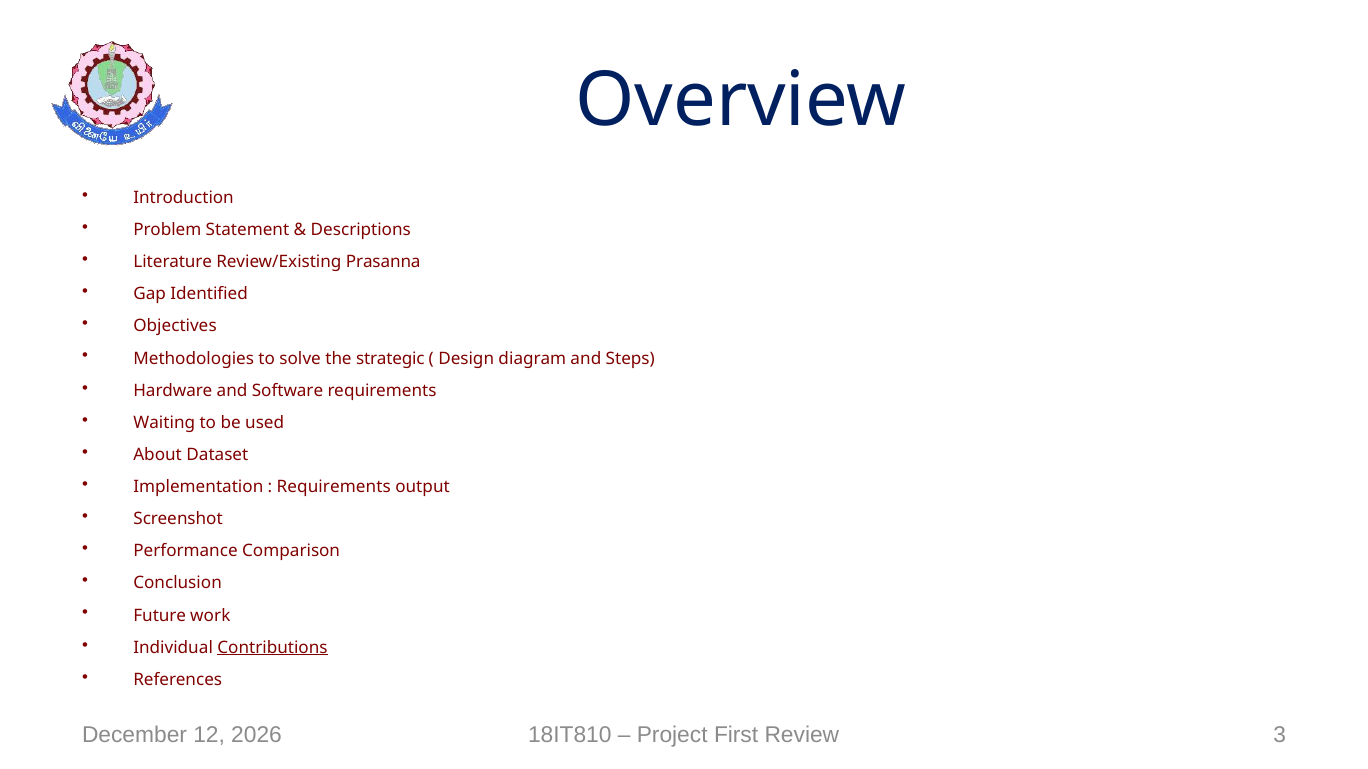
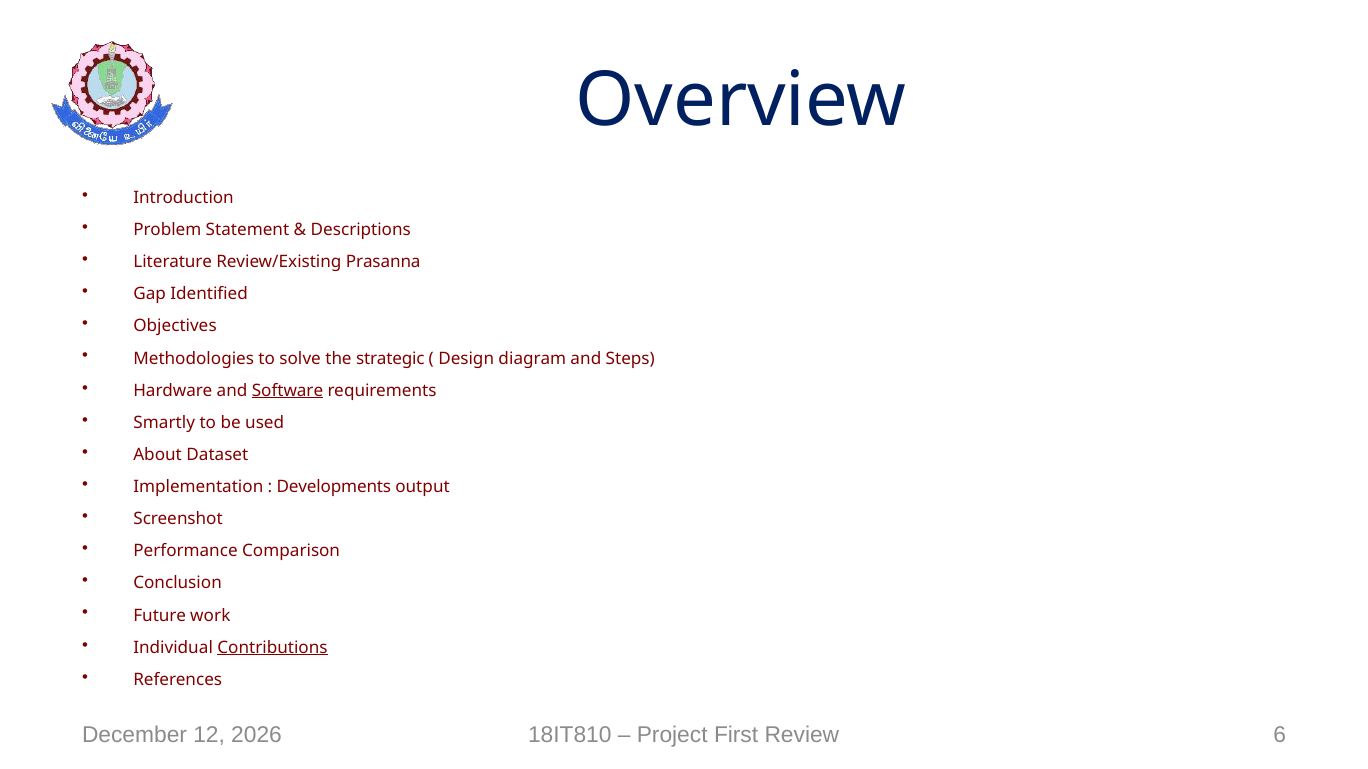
Software underline: none -> present
Waiting: Waiting -> Smartly
Requirements at (334, 487): Requirements -> Developments
3: 3 -> 6
